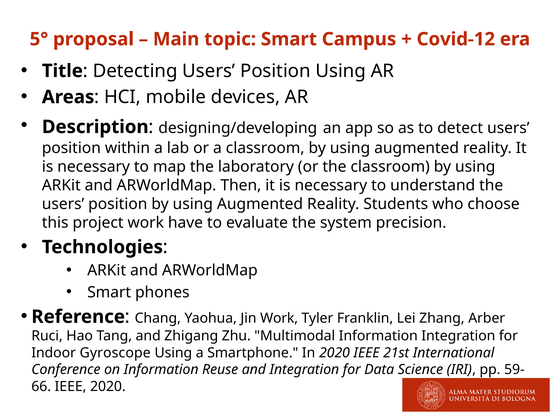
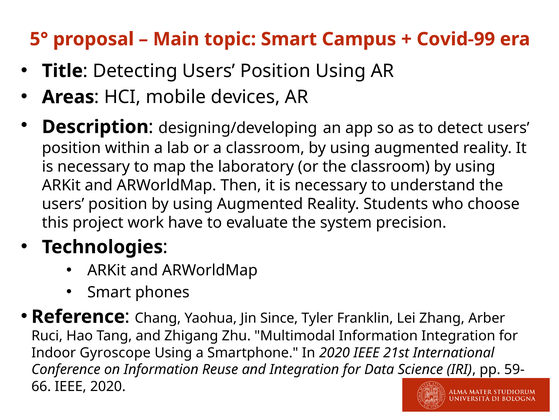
Covid-12: Covid-12 -> Covid-99
Jin Work: Work -> Since
